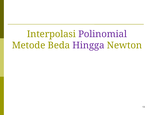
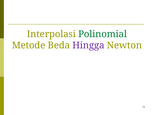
Polinomial colour: purple -> green
